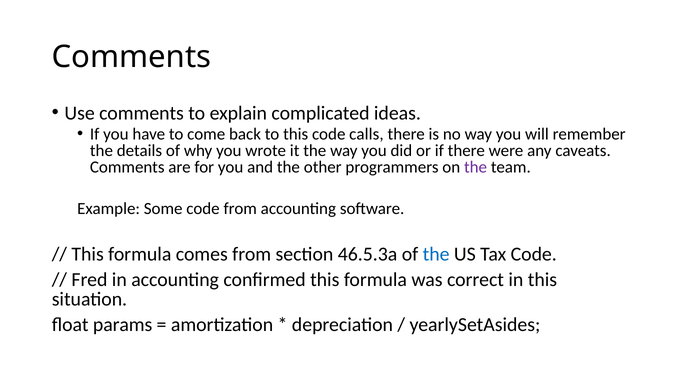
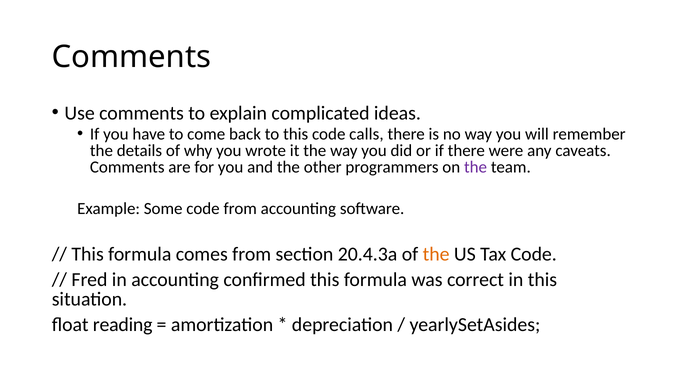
46.5.3a: 46.5.3a -> 20.4.3a
the at (436, 254) colour: blue -> orange
params: params -> reading
